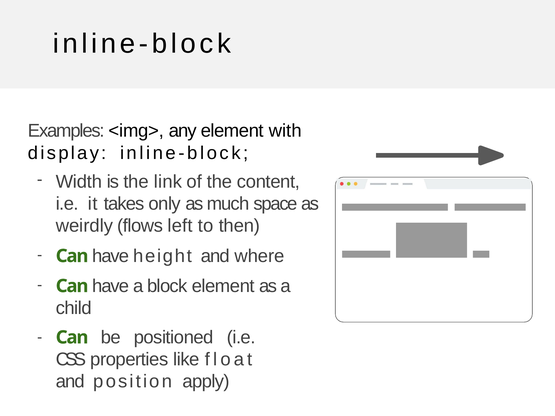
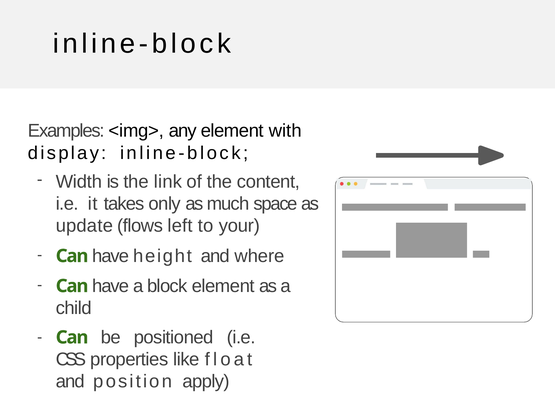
weirdly: weirdly -> update
then: then -> your
